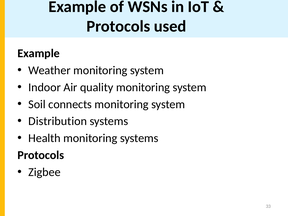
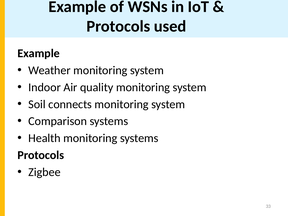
Distribution: Distribution -> Comparison
